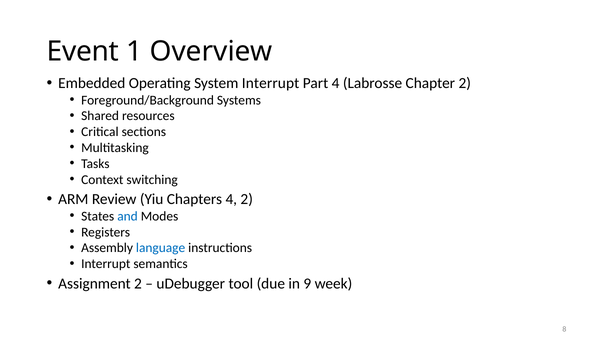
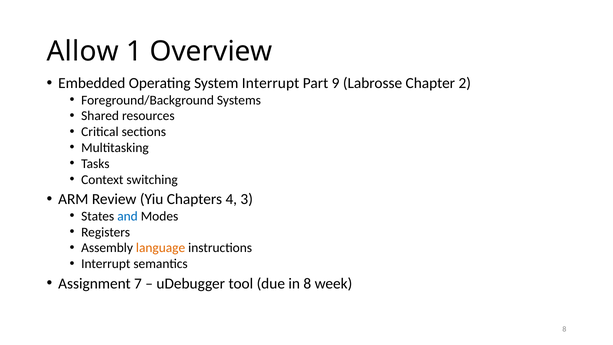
Event: Event -> Allow
Part 4: 4 -> 9
4 2: 2 -> 3
language colour: blue -> orange
Assignment 2: 2 -> 7
in 9: 9 -> 8
